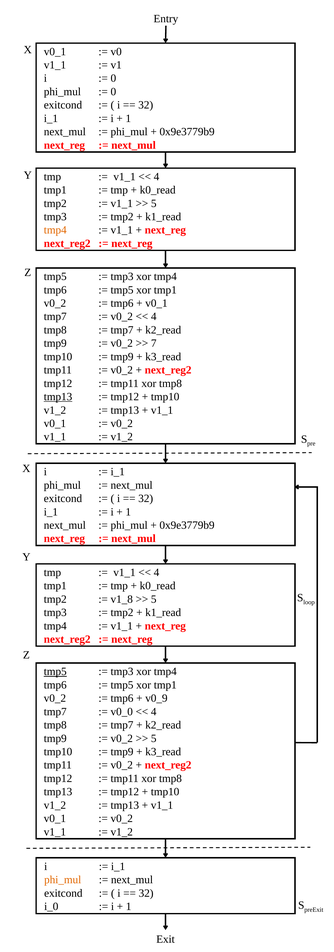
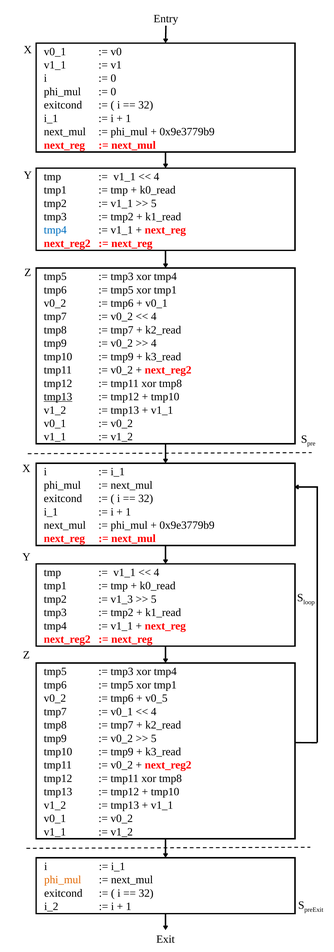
tmp4 at (55, 230) colour: orange -> blue
7 at (154, 343): 7 -> 4
v1_8: v1_8 -> v1_3
tmp5 at (55, 671) underline: present -> none
v0_9: v0_9 -> v0_5
v0_0 at (122, 712): v0_0 -> v0_1
i_0: i_0 -> i_2
